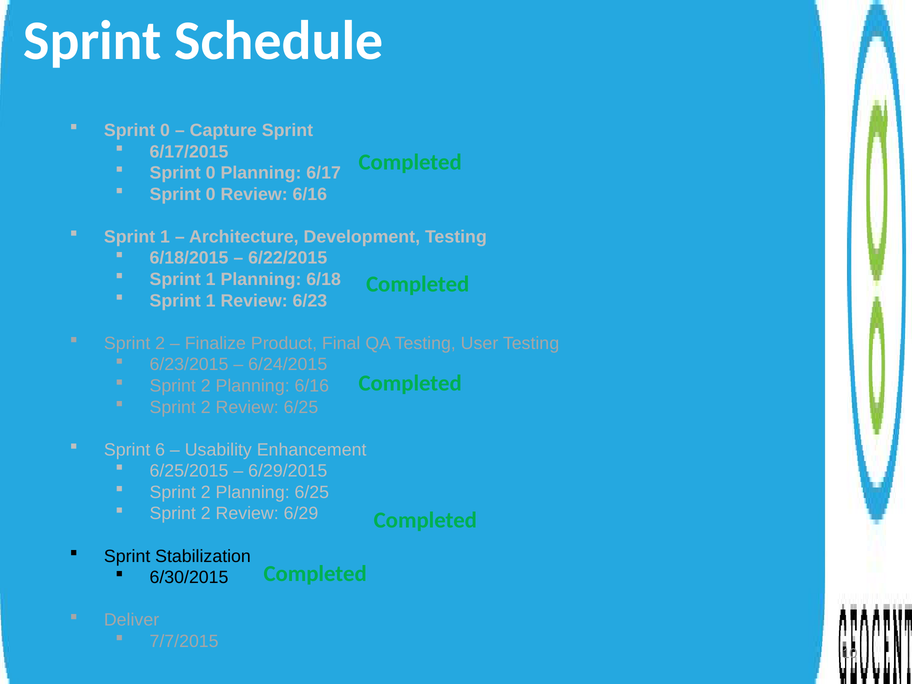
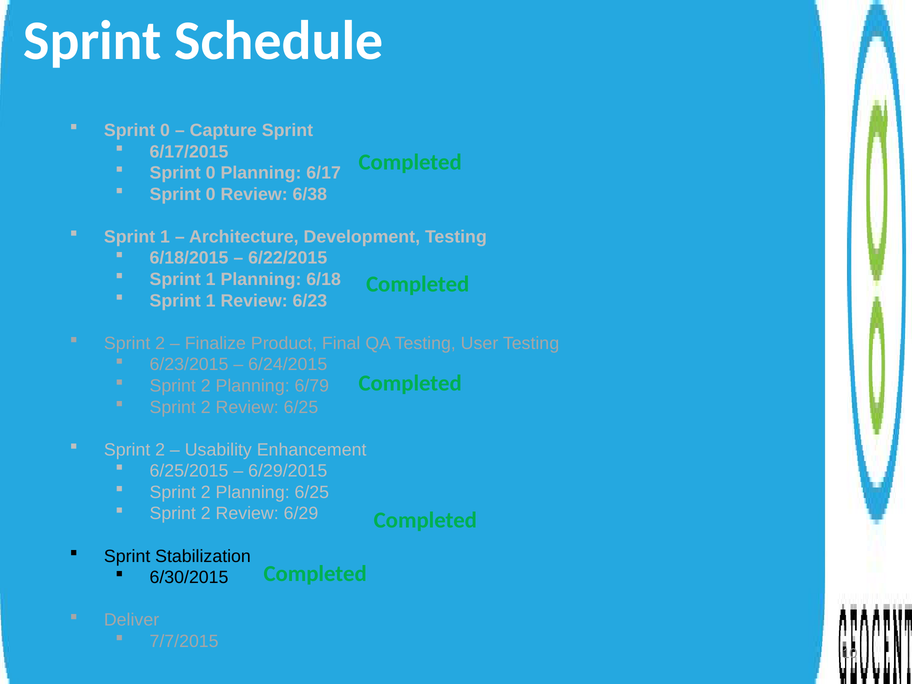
Review 6/16: 6/16 -> 6/38
Planning 6/16: 6/16 -> 6/79
6 at (160, 450): 6 -> 2
